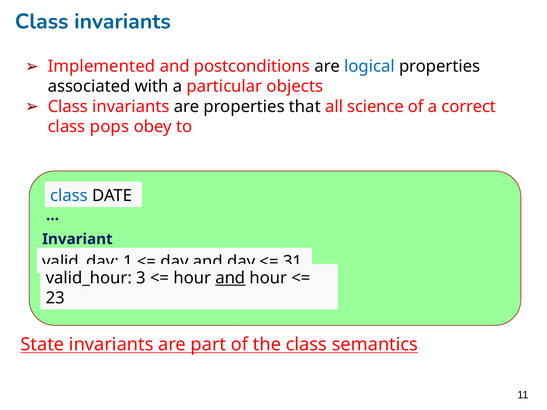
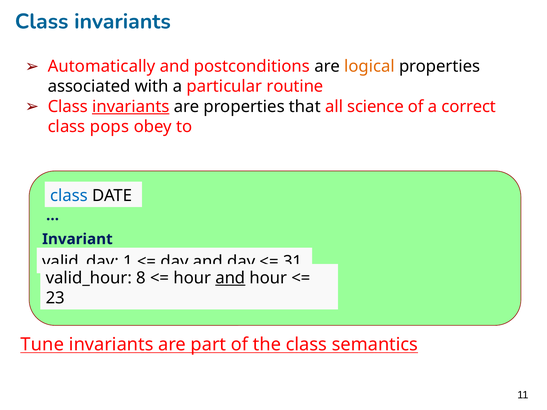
Implemented: Implemented -> Automatically
logical colour: blue -> orange
objects: objects -> routine
invariants at (131, 107) underline: none -> present
3: 3 -> 8
State: State -> Tune
